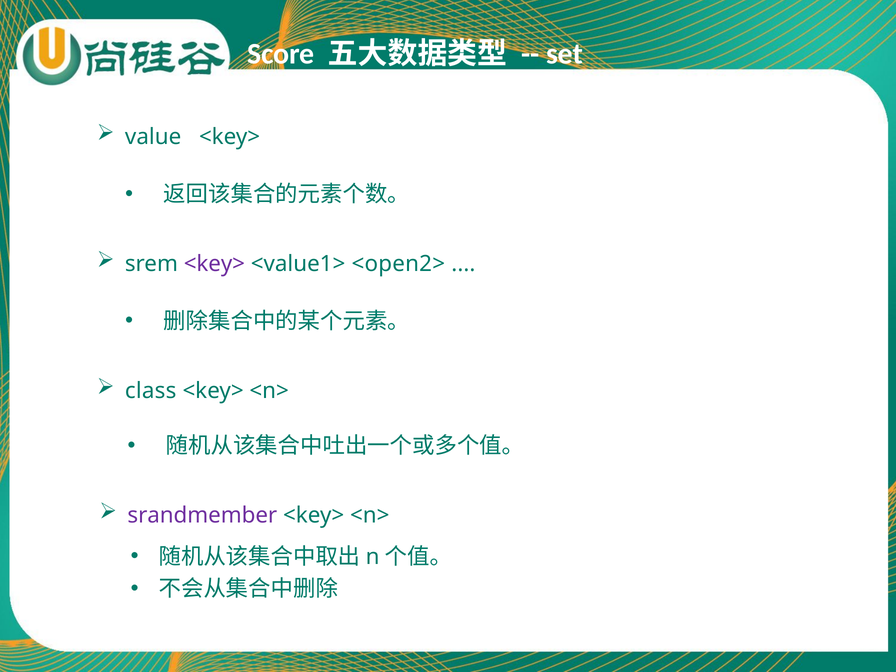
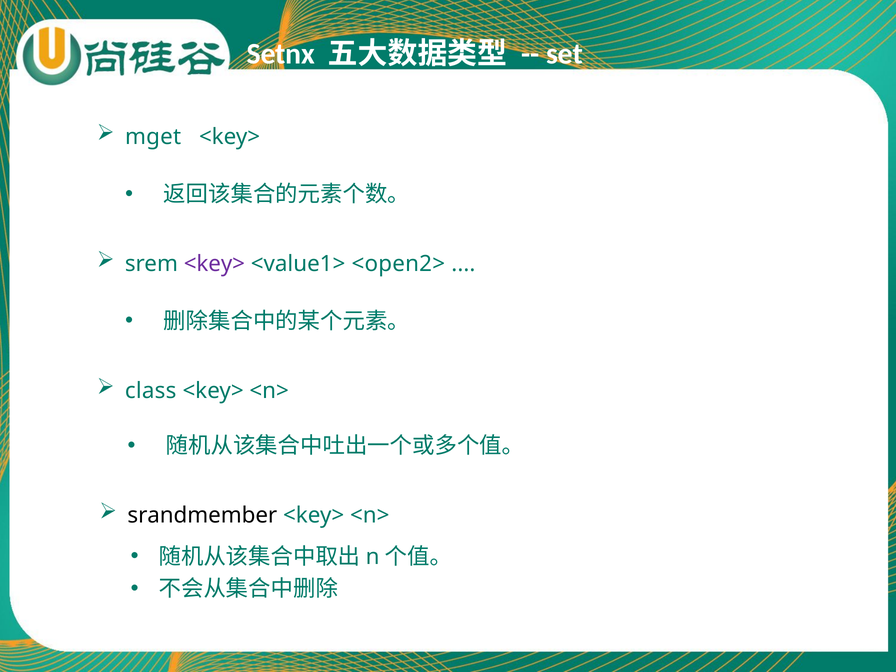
Score: Score -> Setnx
value: value -> mget
srandmember colour: purple -> black
